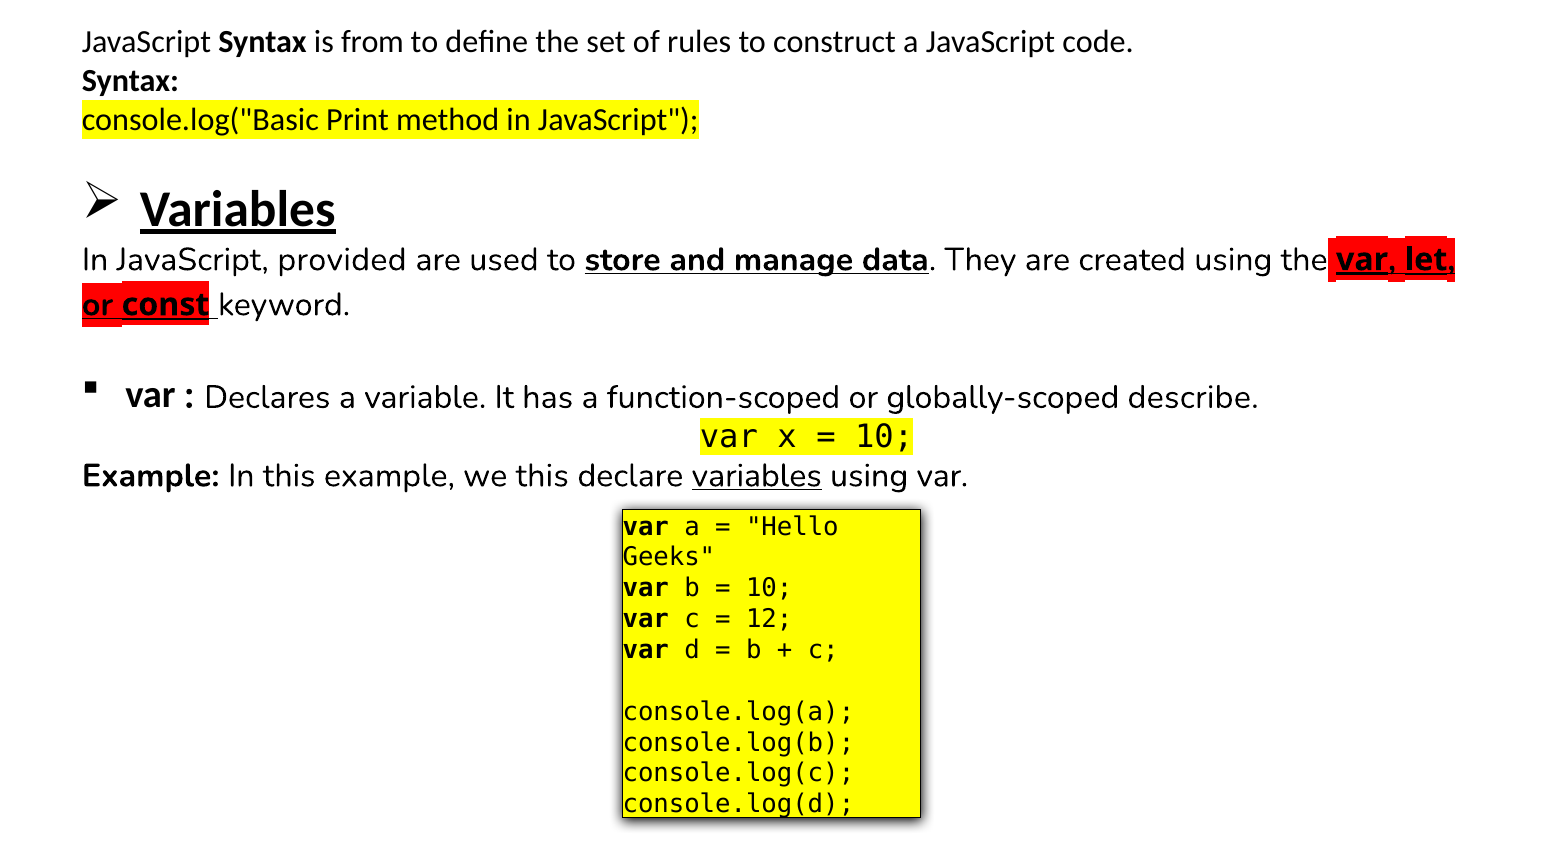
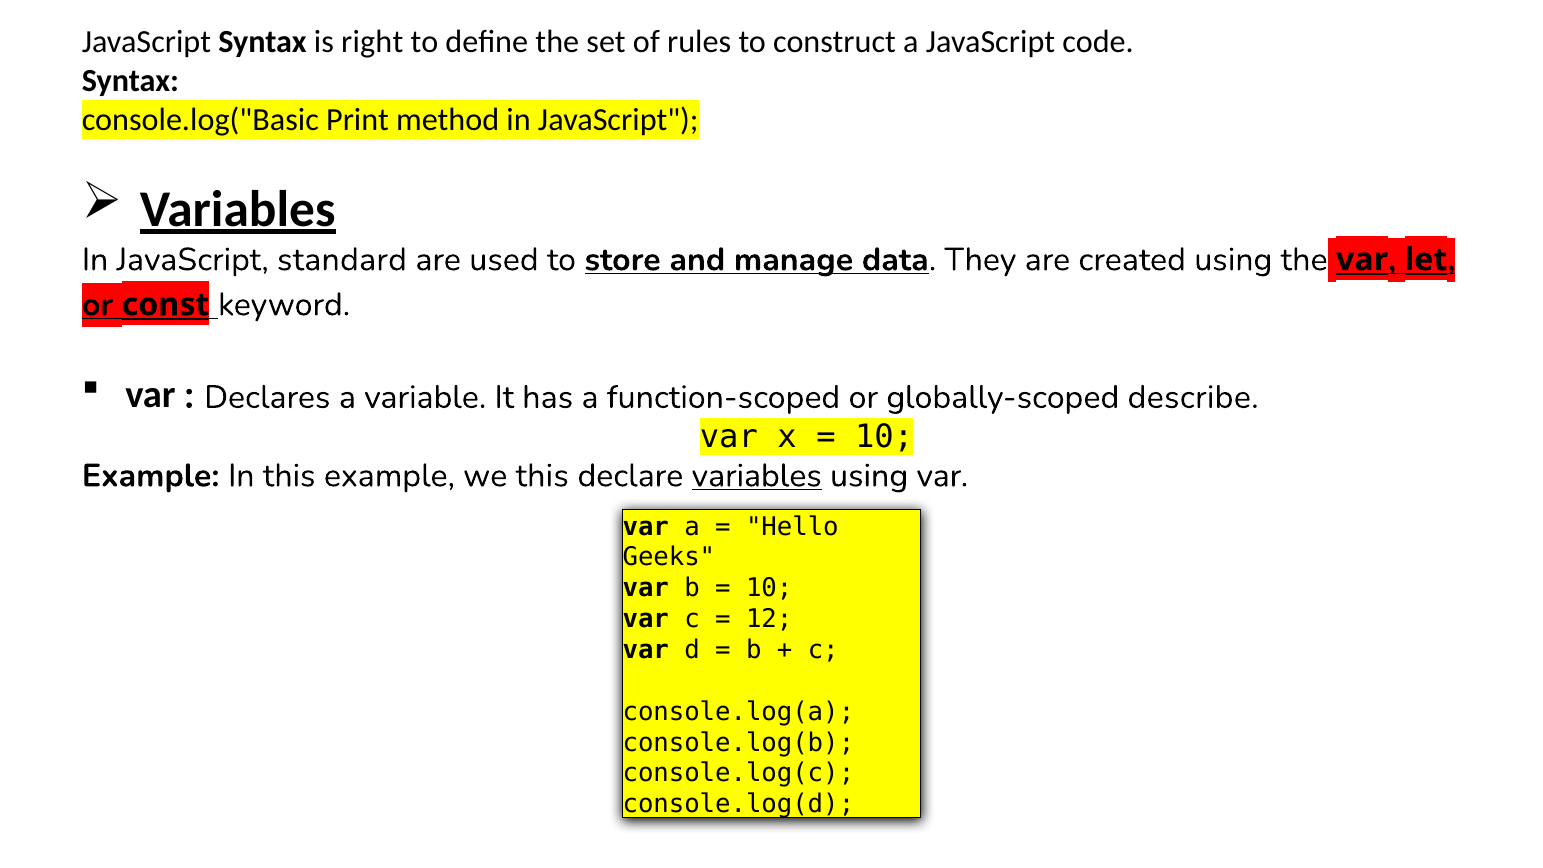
from: from -> right
provided: provided -> standard
var at (1362, 260) underline: present -> none
